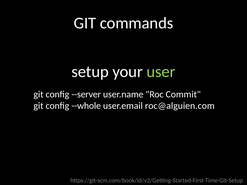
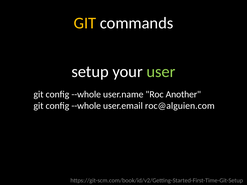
GIT at (85, 23) colour: white -> yellow
--server at (86, 94): --server -> --whole
Commit: Commit -> Another
